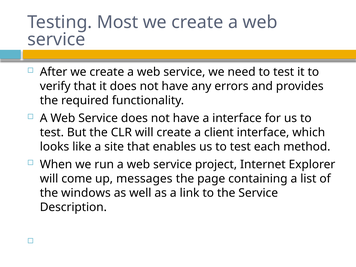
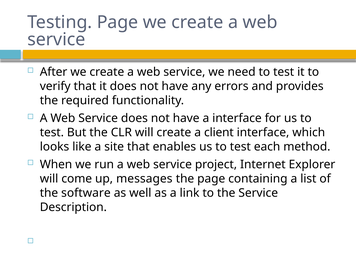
Testing Most: Most -> Page
windows: windows -> software
